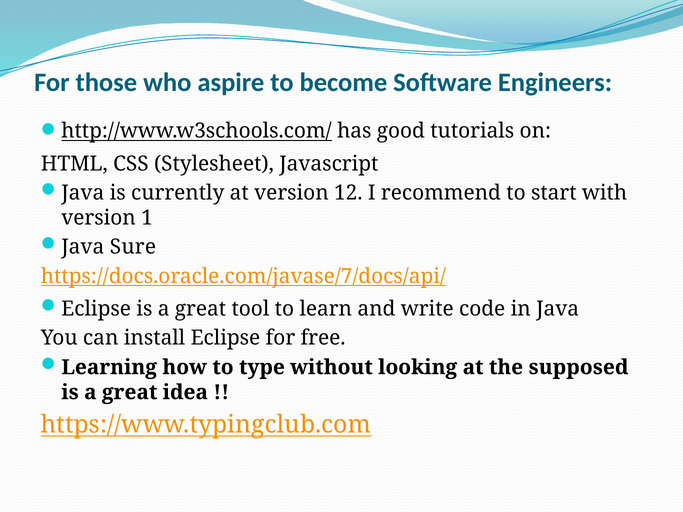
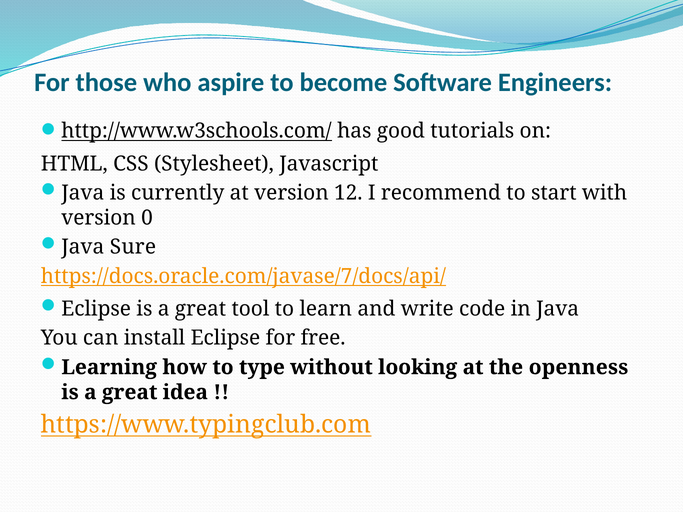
1: 1 -> 0
supposed: supposed -> openness
